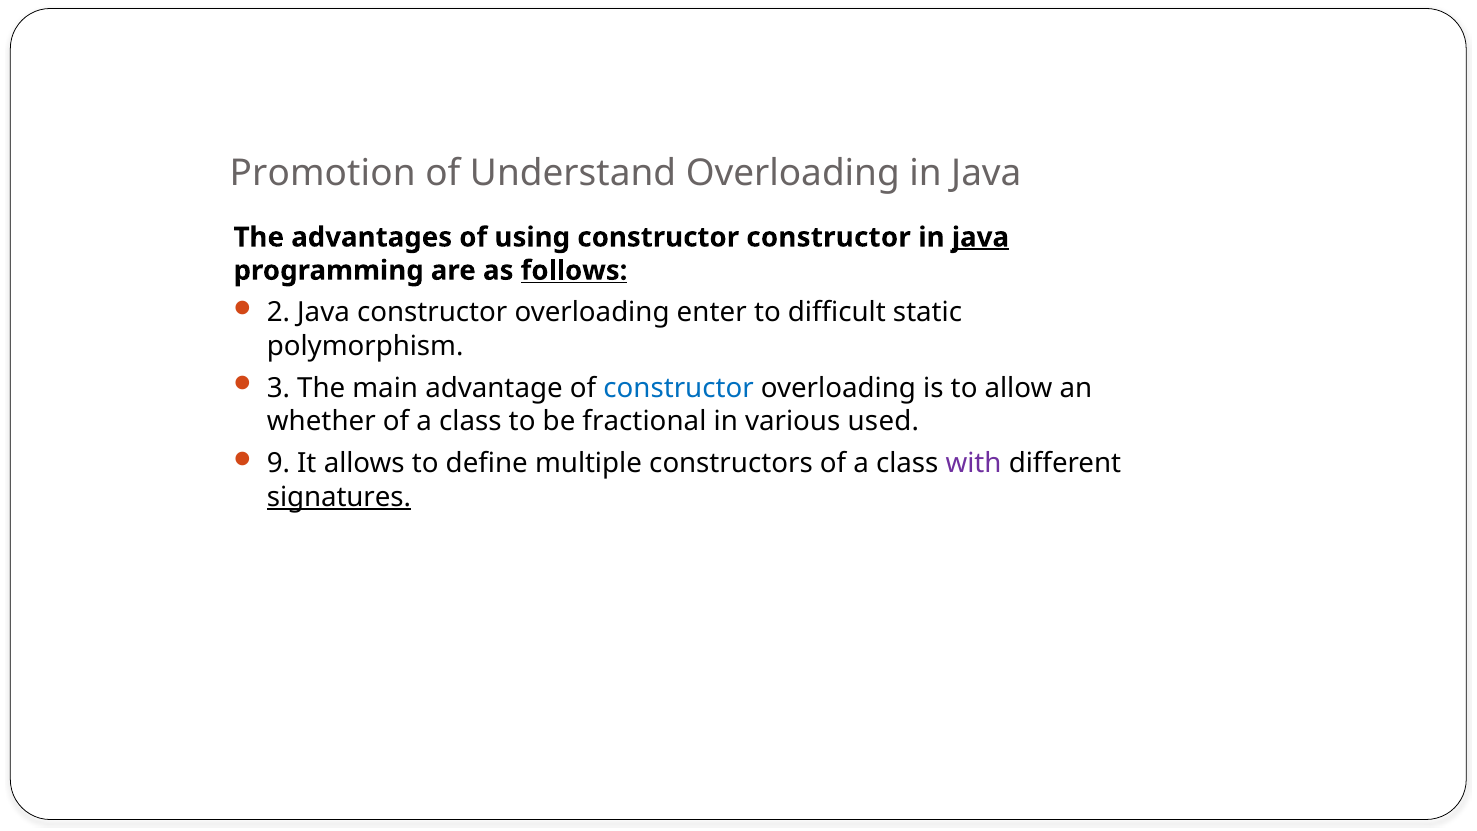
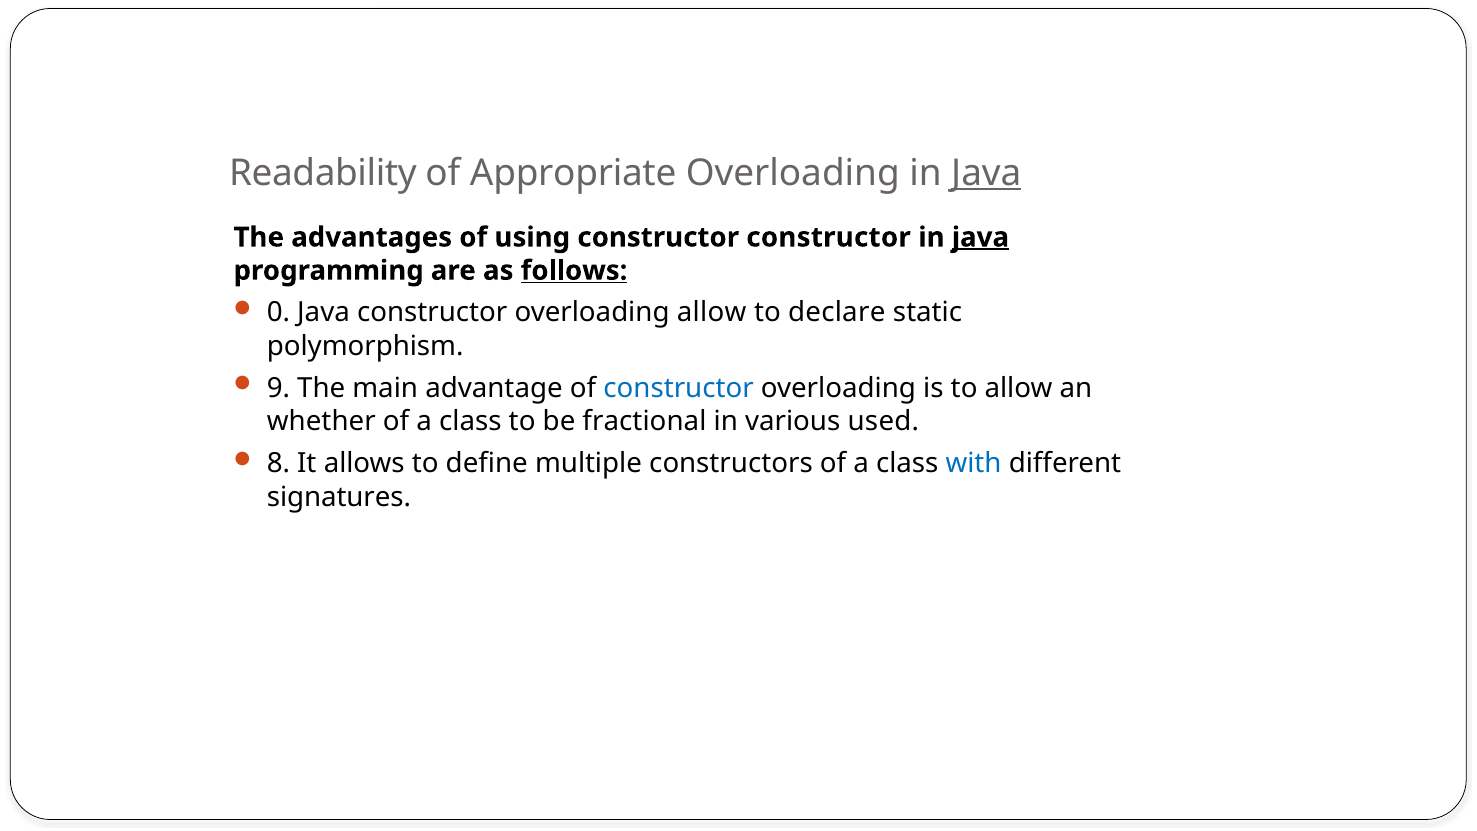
Promotion: Promotion -> Readability
Understand: Understand -> Appropriate
Java at (986, 173) underline: none -> present
2: 2 -> 0
overloading enter: enter -> allow
difficult: difficult -> declare
3: 3 -> 9
9: 9 -> 8
with colour: purple -> blue
signatures underline: present -> none
